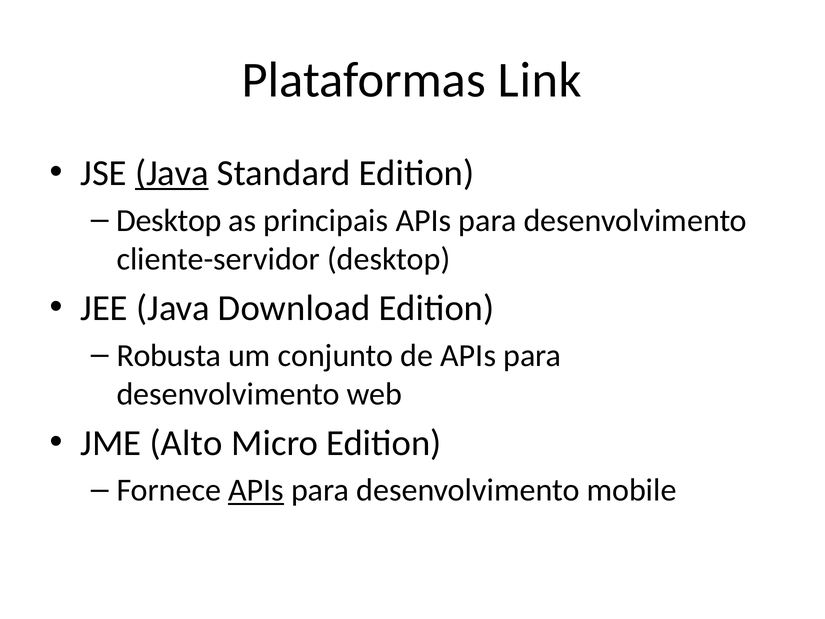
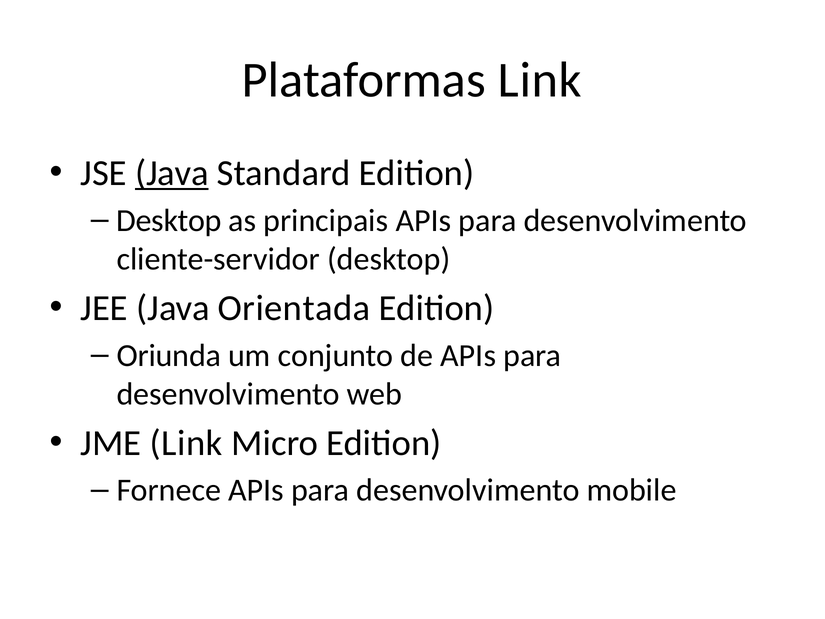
Download: Download -> Orientada
Robusta: Robusta -> Oriunda
JME Alto: Alto -> Link
APIs at (256, 490) underline: present -> none
